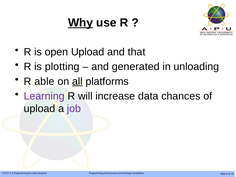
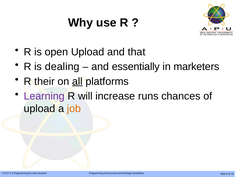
Why underline: present -> none
plotting: plotting -> dealing
generated: generated -> essentially
unloading: unloading -> marketers
able: able -> their
increase data: data -> runs
job colour: purple -> orange
